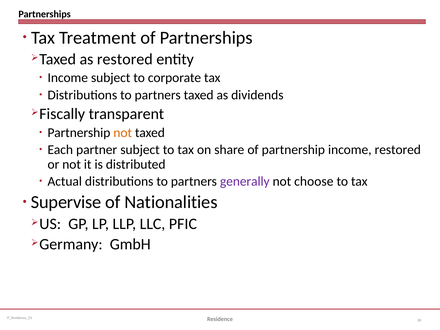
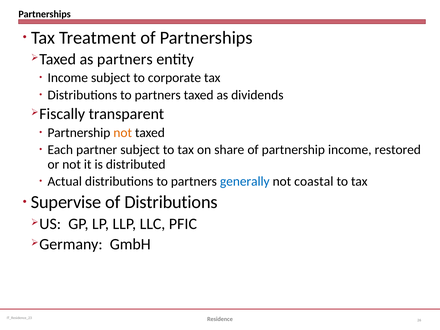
as restored: restored -> partners
generally colour: purple -> blue
choose: choose -> coastal
of Nationalities: Nationalities -> Distributions
